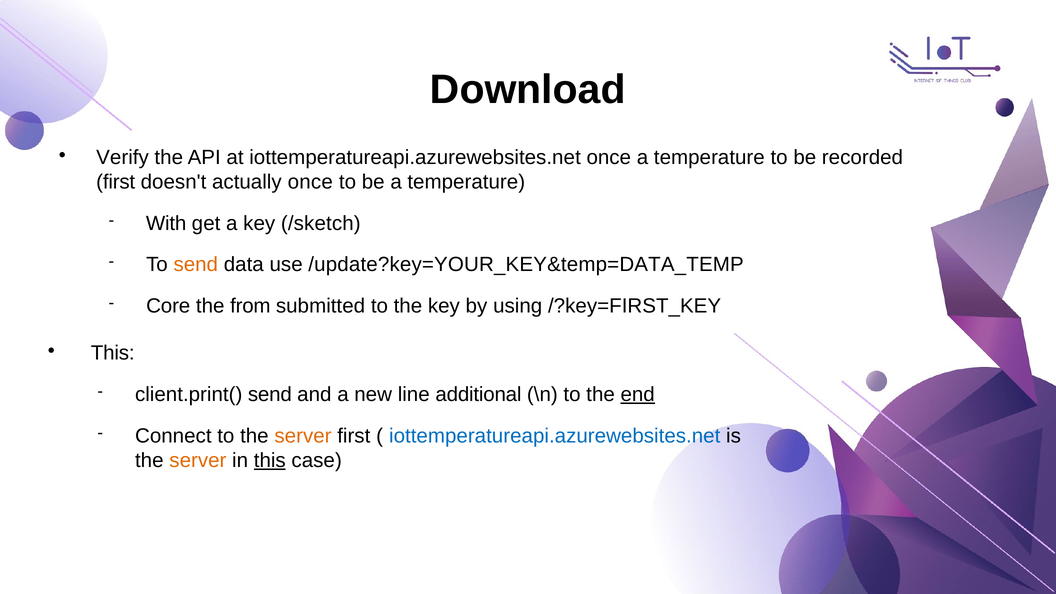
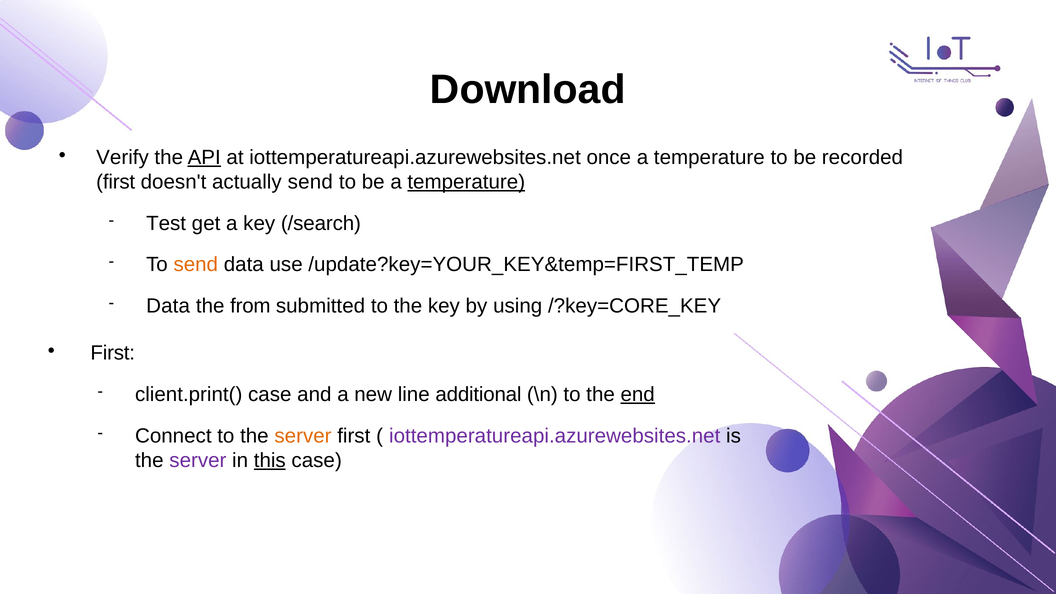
API underline: none -> present
actually once: once -> send
temperature at (466, 182) underline: none -> present
With: With -> Test
/sketch: /sketch -> /search
/update?key=YOUR_KEY&temp=DATA_TEMP: /update?key=YOUR_KEY&temp=DATA_TEMP -> /update?key=YOUR_KEY&temp=FIRST_TEMP
Core at (168, 306): Core -> Data
/?key=FIRST_KEY: /?key=FIRST_KEY -> /?key=CORE_KEY
This at (113, 353): This -> First
client.print( send: send -> case
iottemperatureapi.azurewebsites.net at (555, 436) colour: blue -> purple
server at (198, 460) colour: orange -> purple
